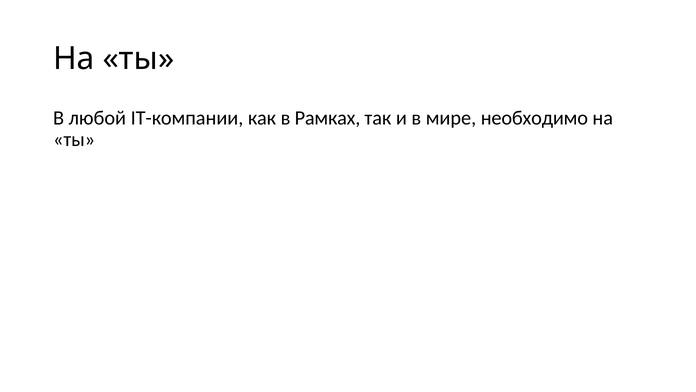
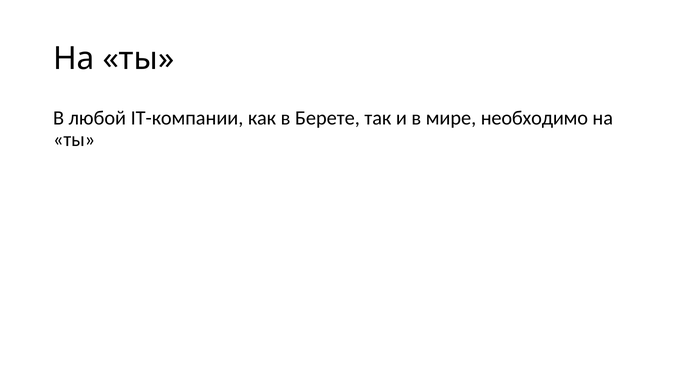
Рамках: Рамках -> Берете
